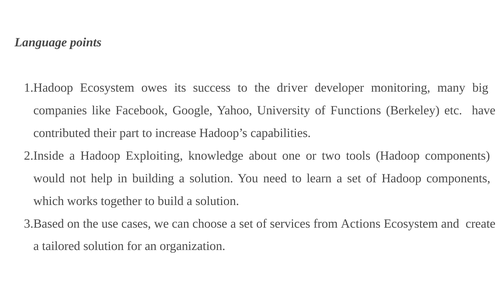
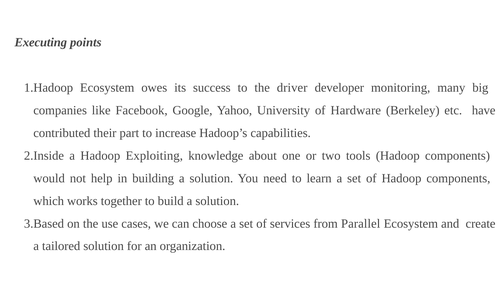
Language: Language -> Executing
Functions: Functions -> Hardware
Actions: Actions -> Parallel
